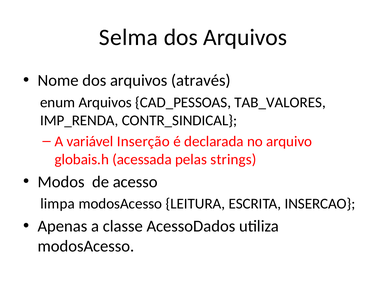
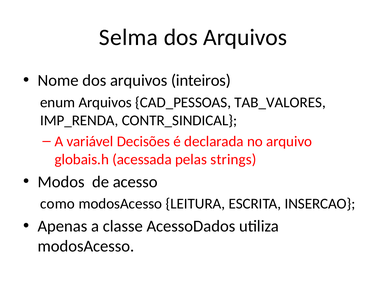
através: através -> inteiros
Inserção: Inserção -> Decisões
limpa: limpa -> como
